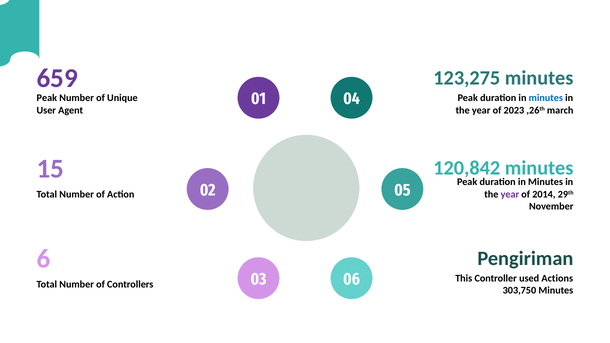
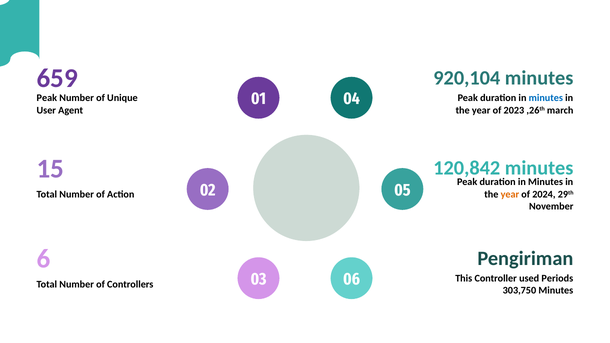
123,275: 123,275 -> 920,104
year at (510, 194) colour: purple -> orange
2014: 2014 -> 2024
Actions: Actions -> Periods
